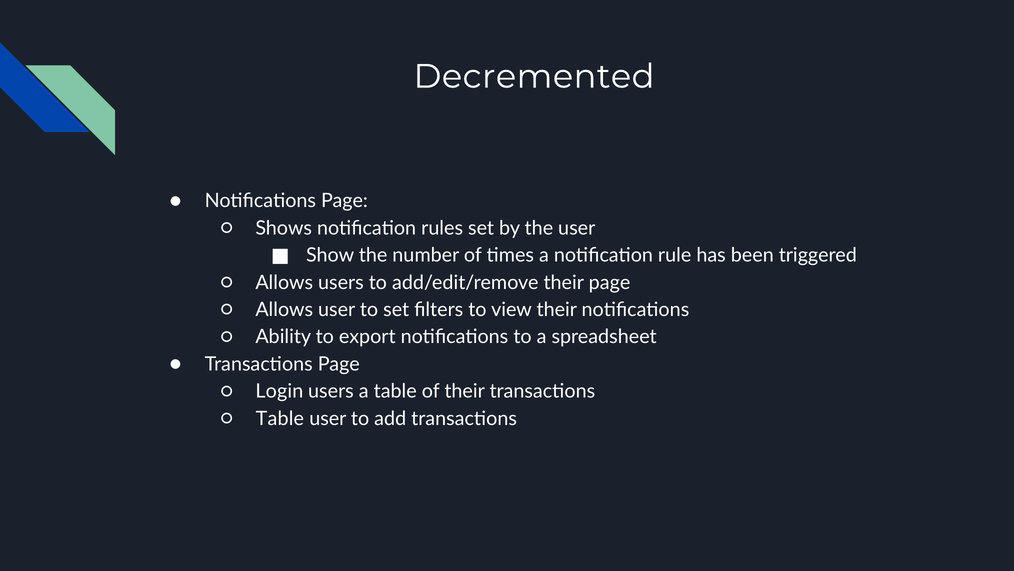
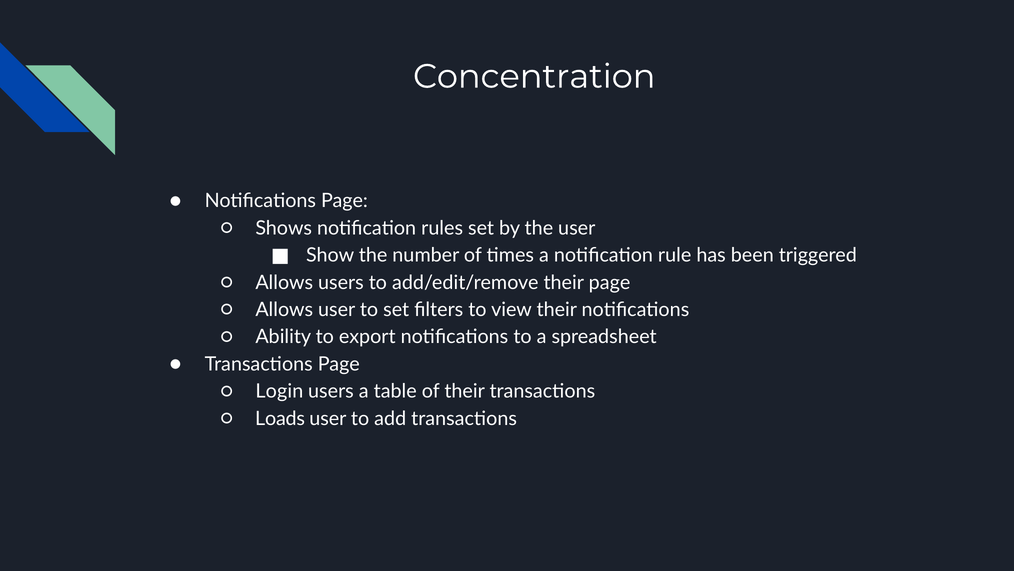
Decremented: Decremented -> Concentration
Table at (280, 418): Table -> Loads
